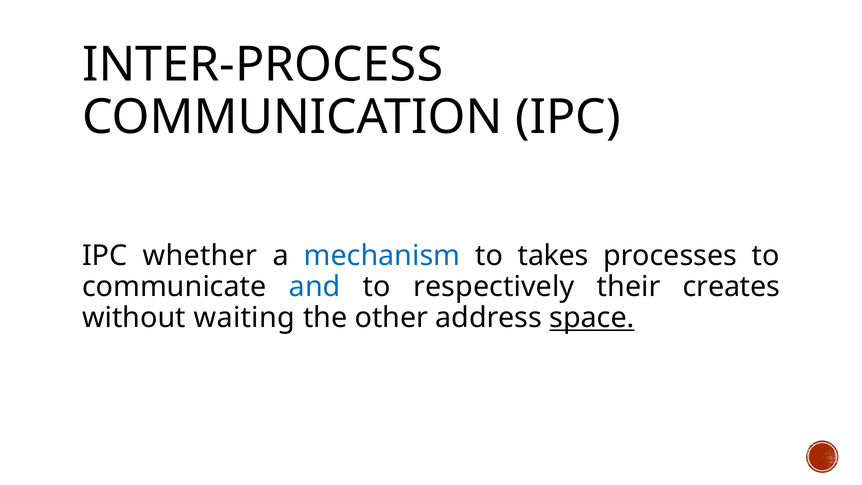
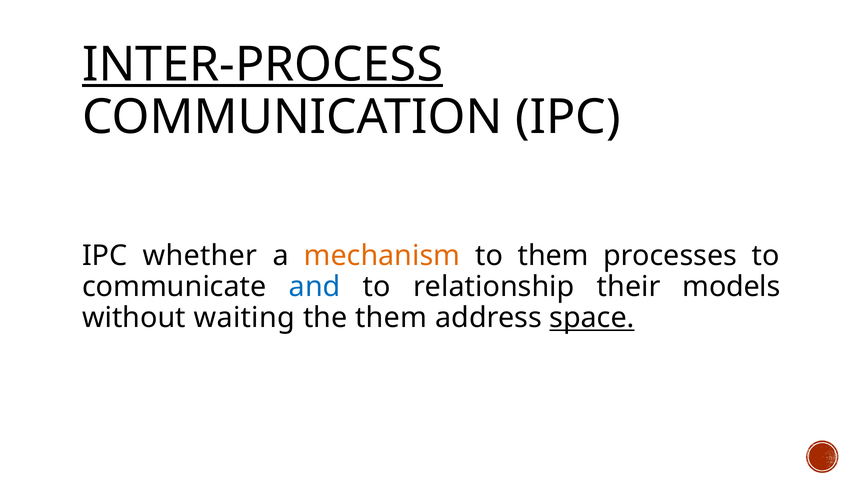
INTER-PROCESS underline: none -> present
mechanism colour: blue -> orange
to takes: takes -> them
respectively: respectively -> relationship
creates: creates -> models
the other: other -> them
